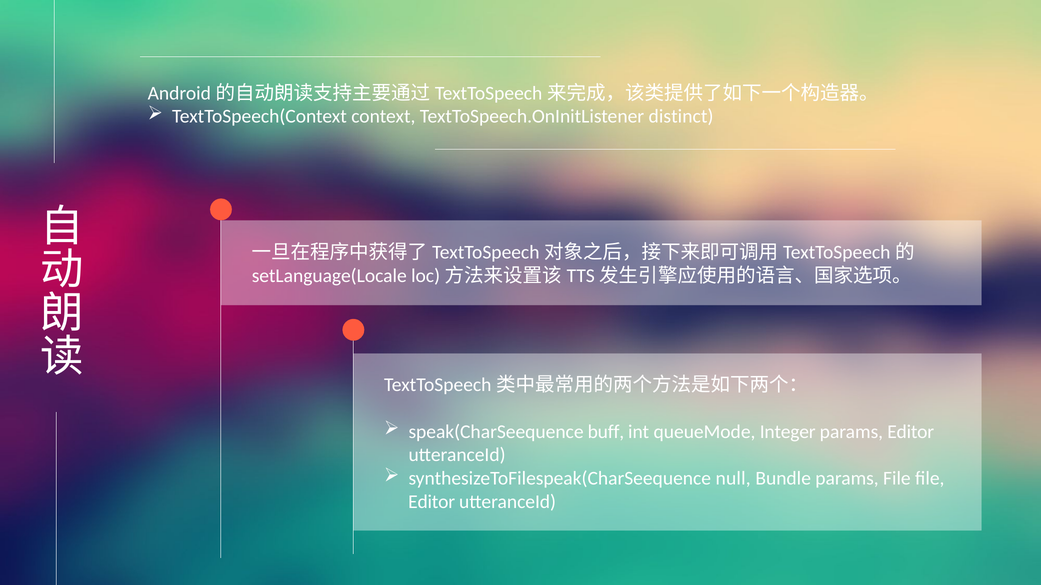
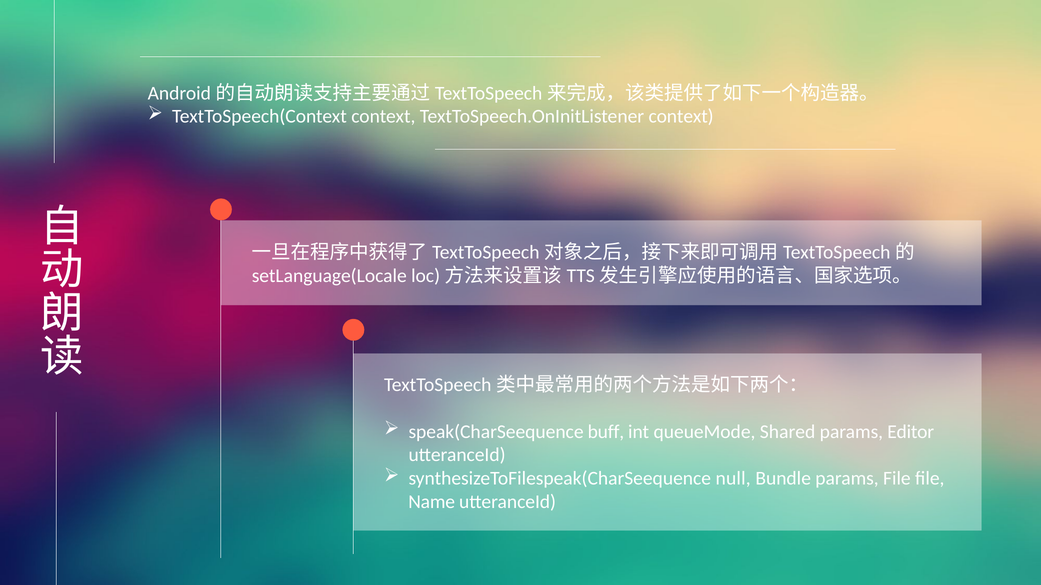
TextToSpeech.OnInitListener distinct: distinct -> context
Integer: Integer -> Shared
Editor at (432, 502): Editor -> Name
